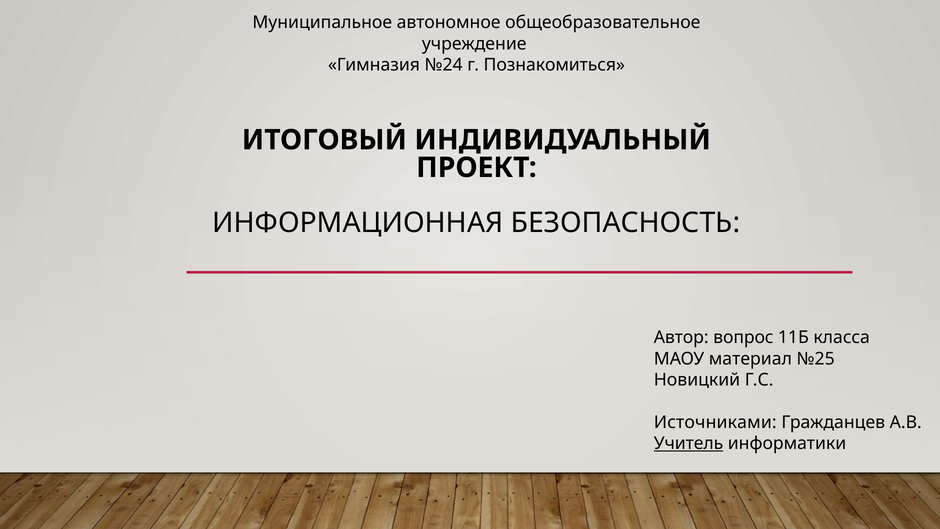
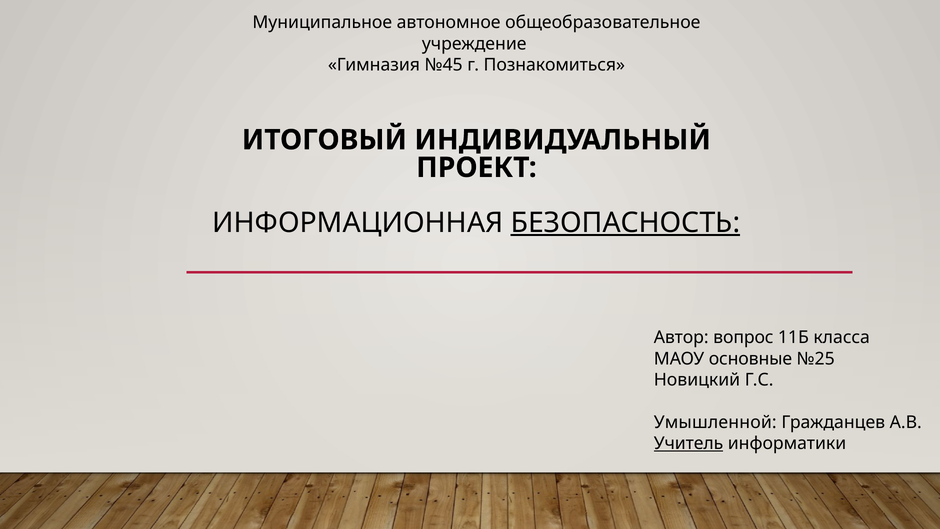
№24: №24 -> №45
БЕЗОПАСНОСТЬ underline: none -> present
материал: материал -> основные
Источниками: Источниками -> Умышленной
